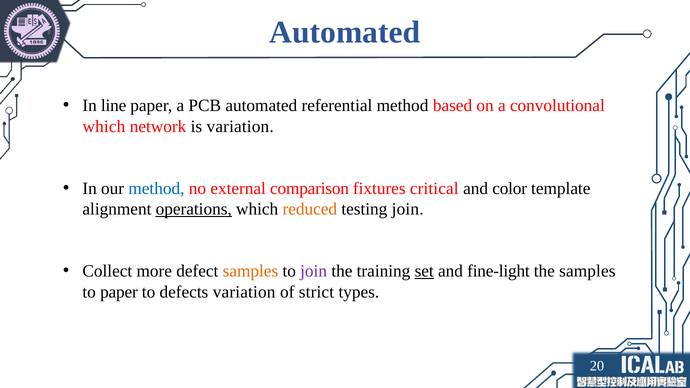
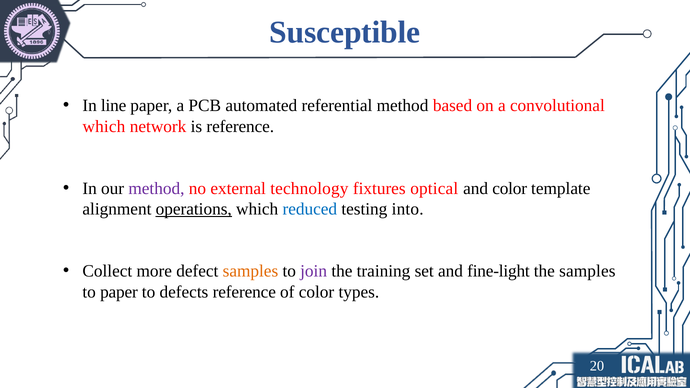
Automated at (345, 32): Automated -> Susceptible
is variation: variation -> reference
method at (156, 189) colour: blue -> purple
comparison: comparison -> technology
critical: critical -> optical
reduced colour: orange -> blue
testing join: join -> into
set underline: present -> none
defects variation: variation -> reference
of strict: strict -> color
